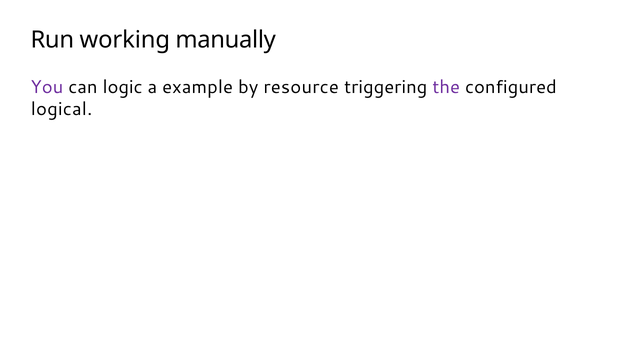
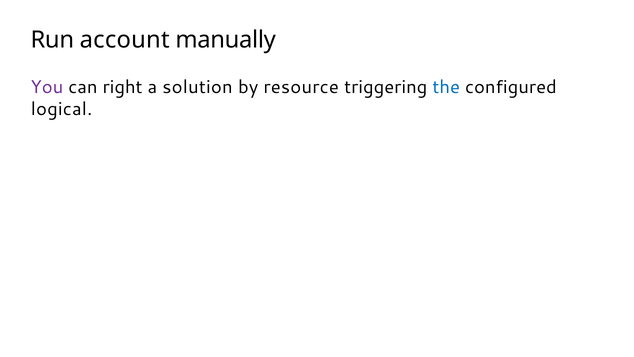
working: working -> account
logic: logic -> right
example: example -> solution
the colour: purple -> blue
